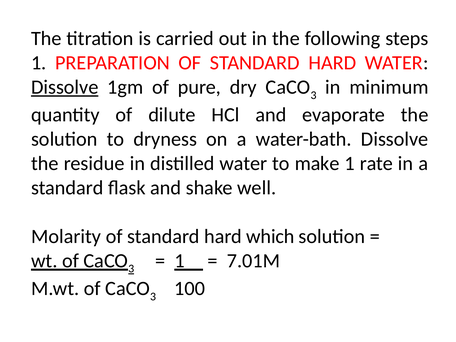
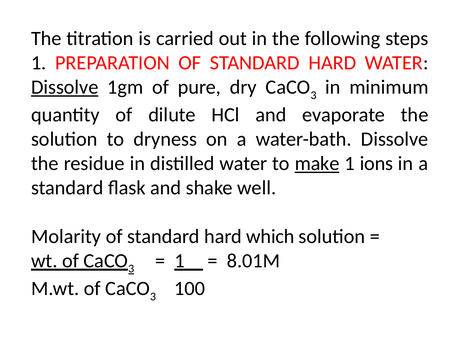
make underline: none -> present
rate: rate -> ions
7.01M: 7.01M -> 8.01M
